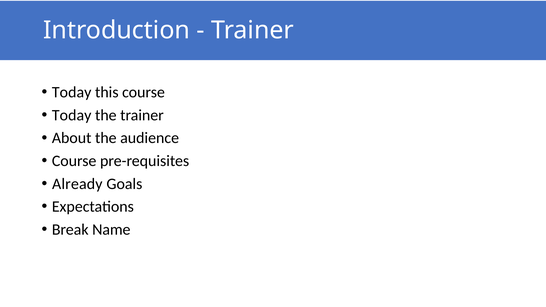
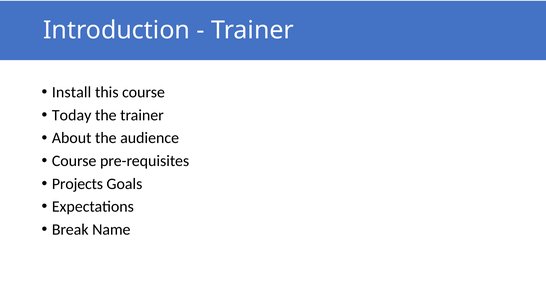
Today at (72, 92): Today -> Install
Already: Already -> Projects
